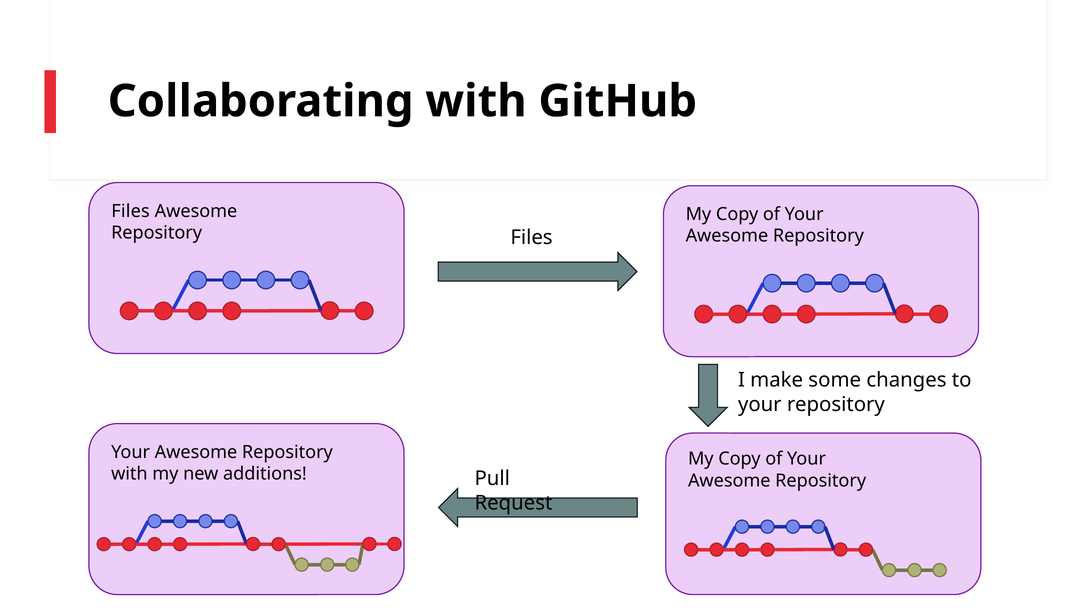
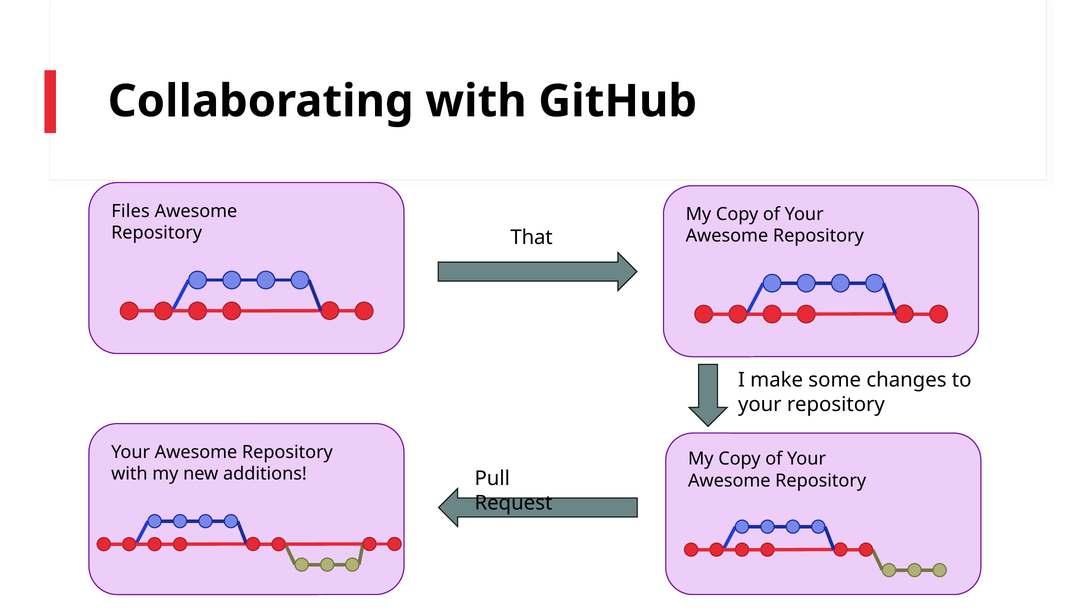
Files at (532, 237): Files -> That
